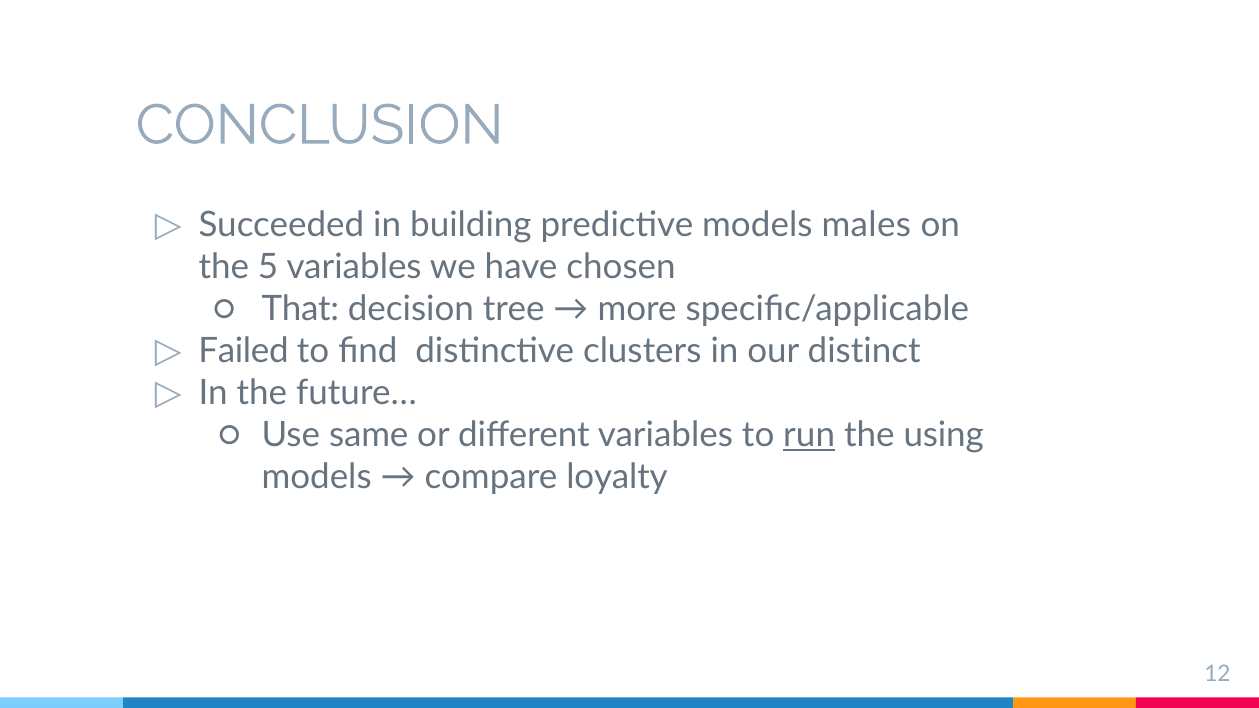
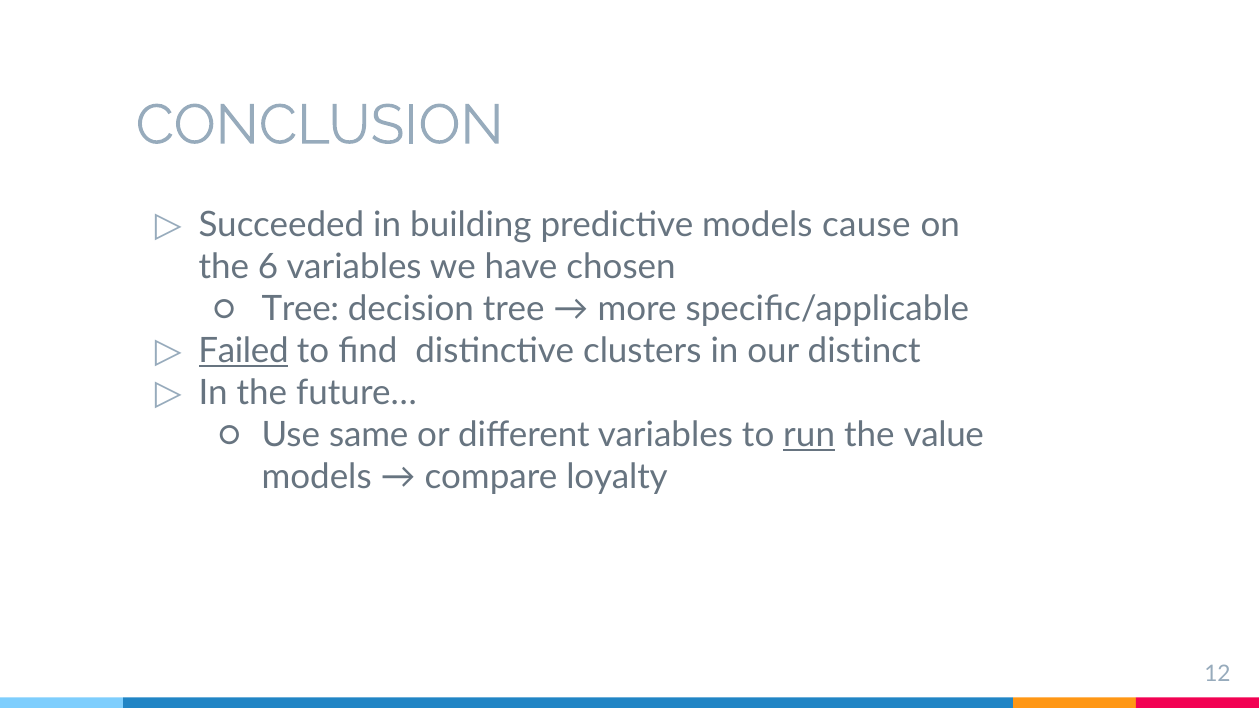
males: males -> cause
5: 5 -> 6
That at (300, 309): That -> Tree
Failed underline: none -> present
using: using -> value
